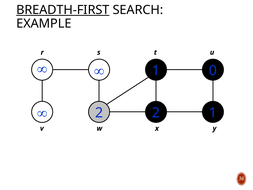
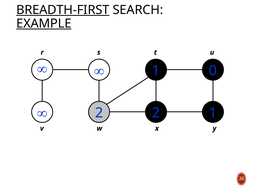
EXAMPLE underline: none -> present
